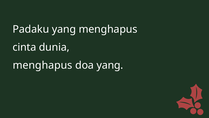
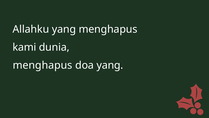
Padaku: Padaku -> Allahku
cinta: cinta -> kami
